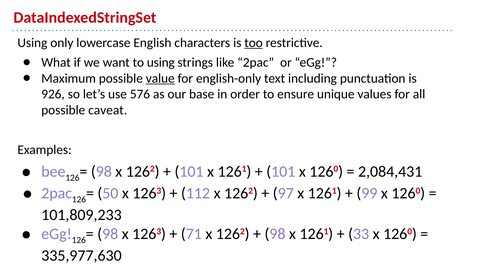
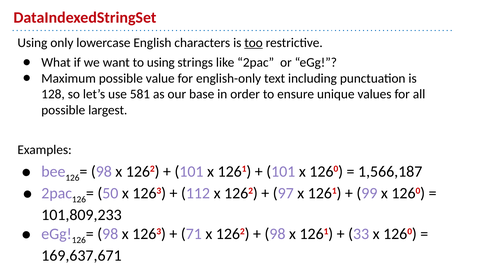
value underline: present -> none
926: 926 -> 128
576: 576 -> 581
caveat: caveat -> largest
2,084,431: 2,084,431 -> 1,566,187
335,977,630: 335,977,630 -> 169,637,671
